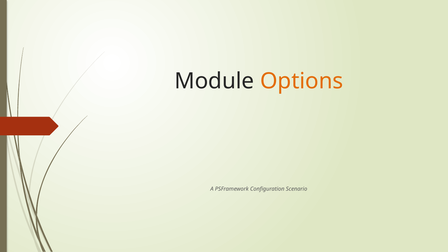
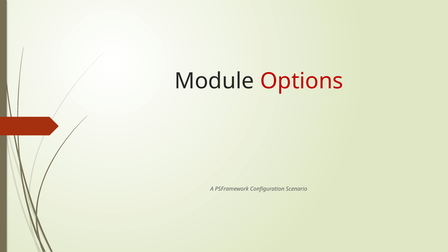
Options colour: orange -> red
